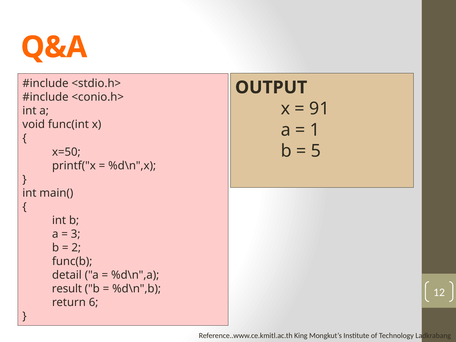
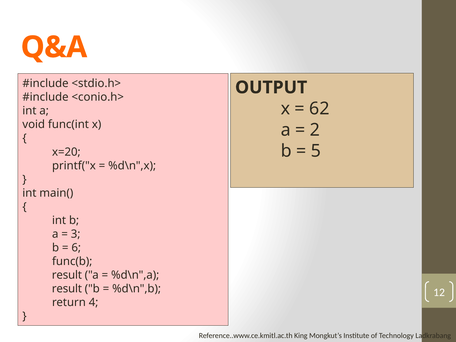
91: 91 -> 62
1: 1 -> 2
x=50: x=50 -> x=20
2: 2 -> 6
detail at (67, 275): detail -> result
6: 6 -> 4
